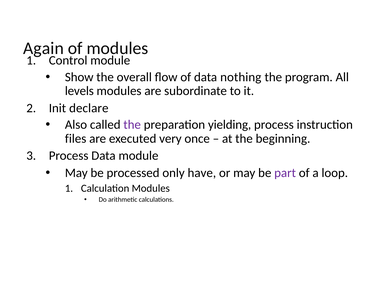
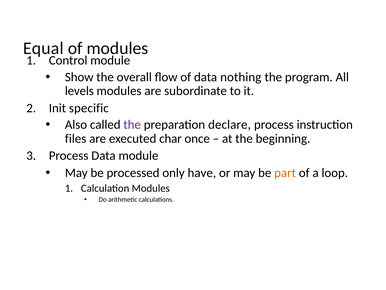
Again: Again -> Equal
declare: declare -> specific
yielding: yielding -> declare
very: very -> char
part colour: purple -> orange
